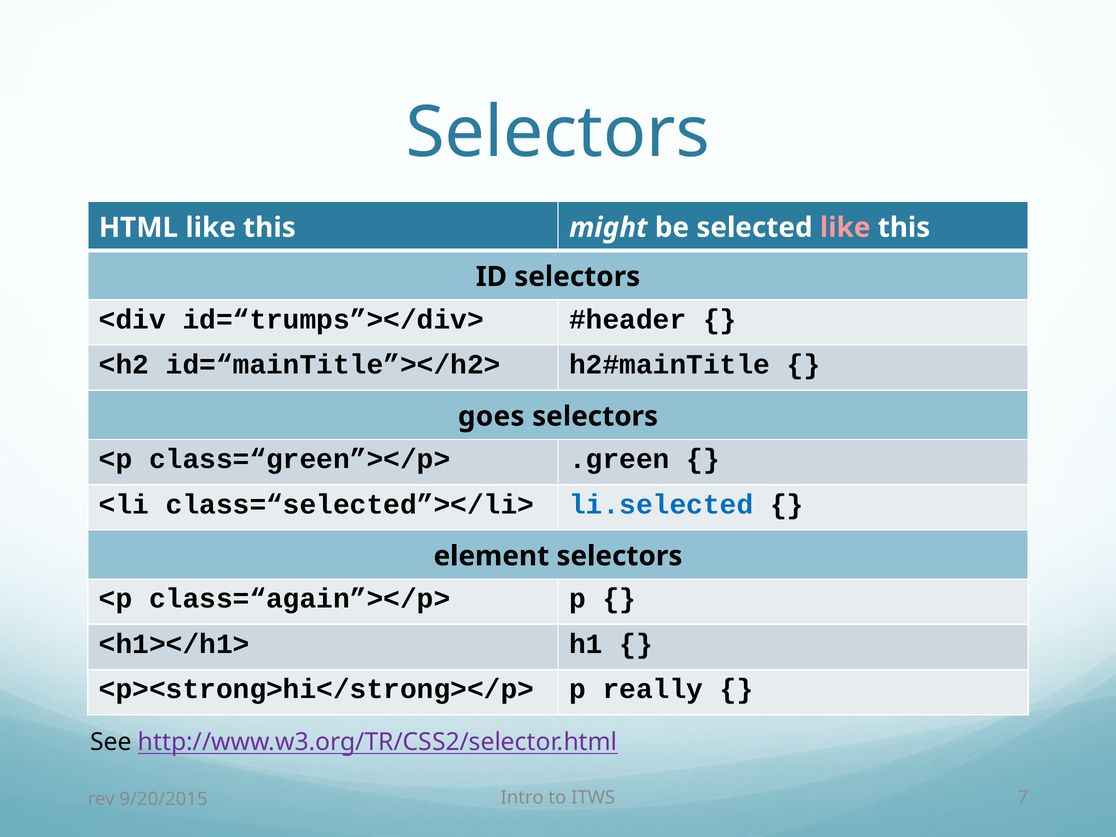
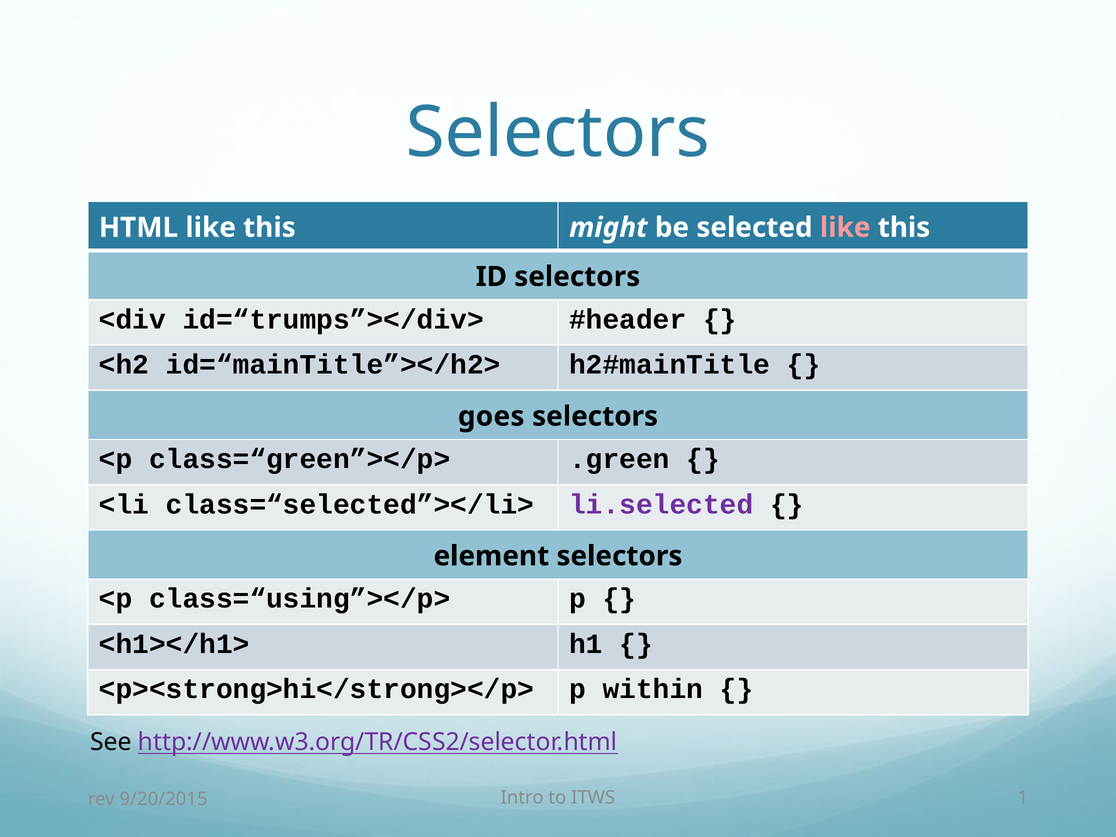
li.selected colour: blue -> purple
class=“again”></p>: class=“again”></p> -> class=“using”></p>
really: really -> within
7: 7 -> 1
